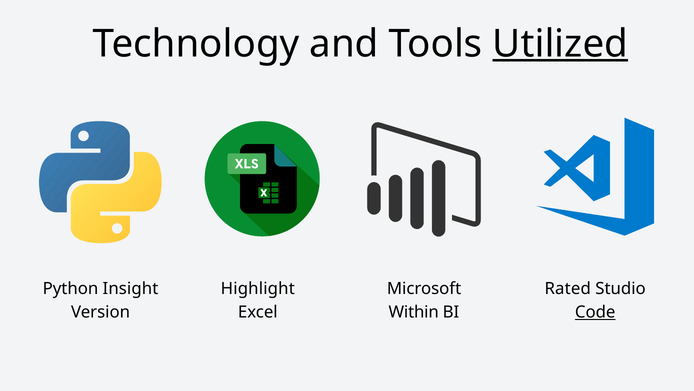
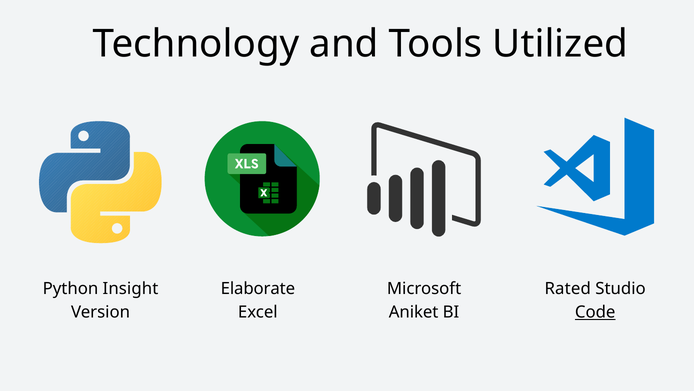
Utilized underline: present -> none
Highlight: Highlight -> Elaborate
Within: Within -> Aniket
